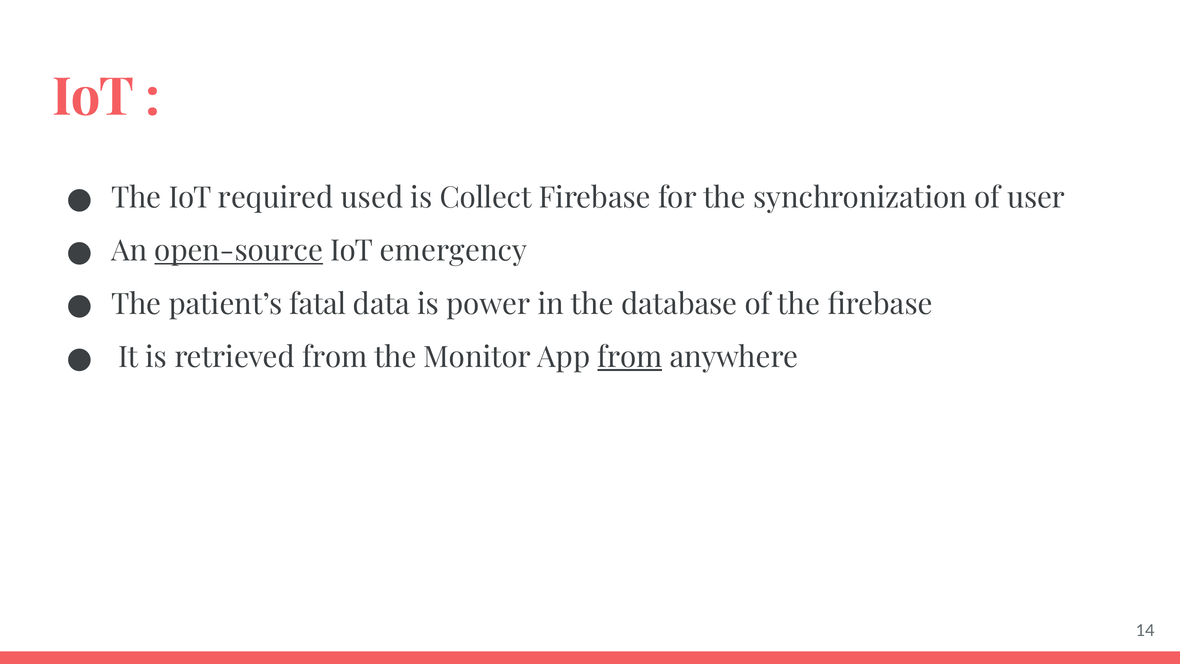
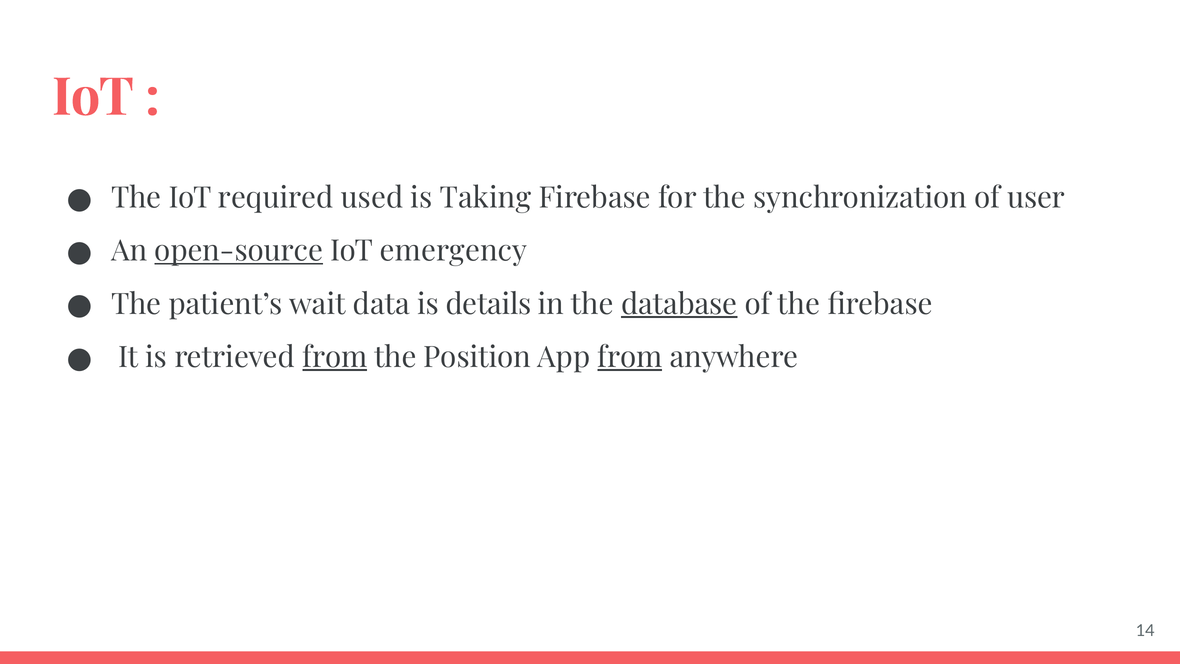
Collect: Collect -> Taking
fatal: fatal -> wait
power: power -> details
database underline: none -> present
from at (335, 357) underline: none -> present
Monitor: Monitor -> Position
